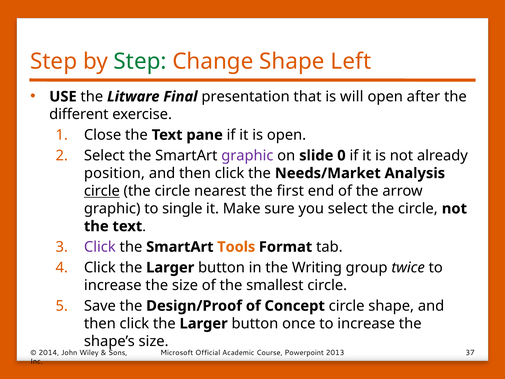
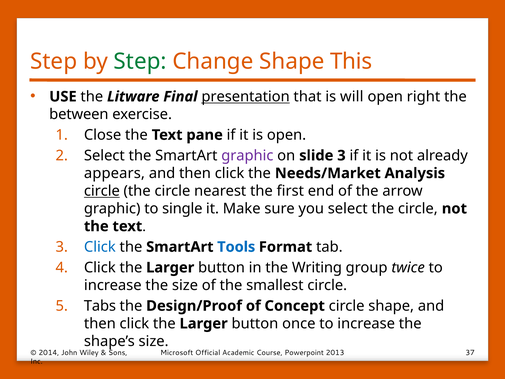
Left: Left -> This
presentation underline: none -> present
after: after -> right
different: different -> between
slide 0: 0 -> 3
position: position -> appears
Click at (100, 247) colour: purple -> blue
Tools colour: orange -> blue
Save: Save -> Tabs
